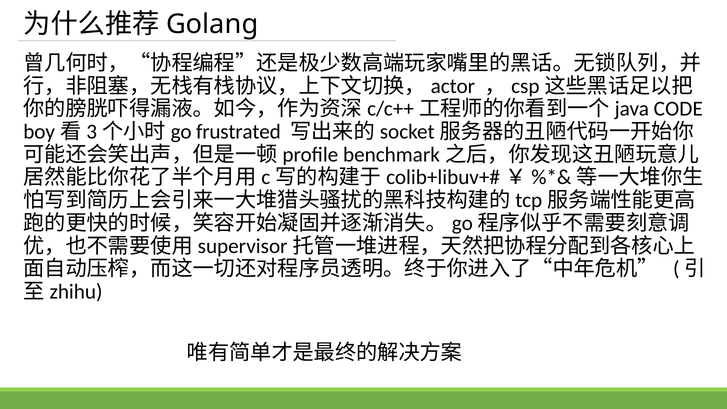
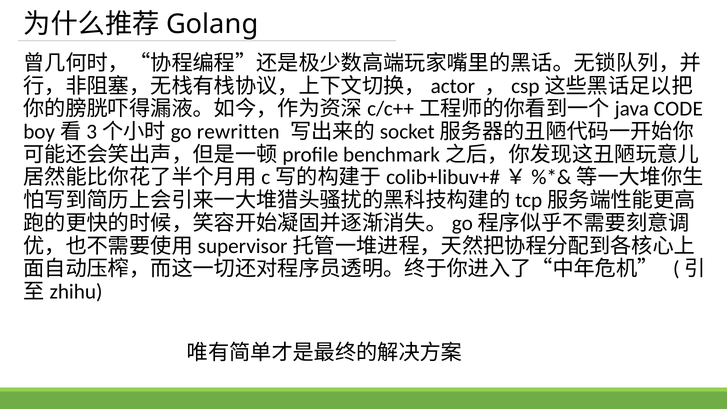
frustrated: frustrated -> rewritten
